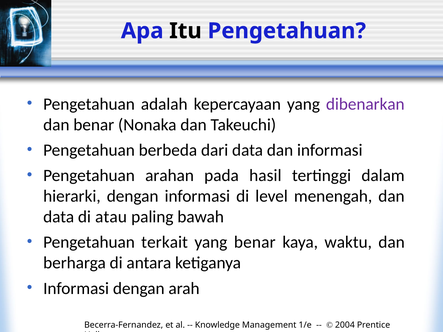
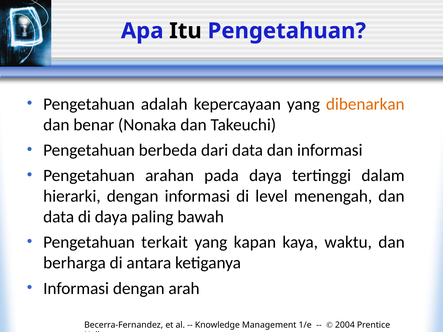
dibenarkan colour: purple -> orange
pada hasil: hasil -> daya
di atau: atau -> daya
yang benar: benar -> kapan
